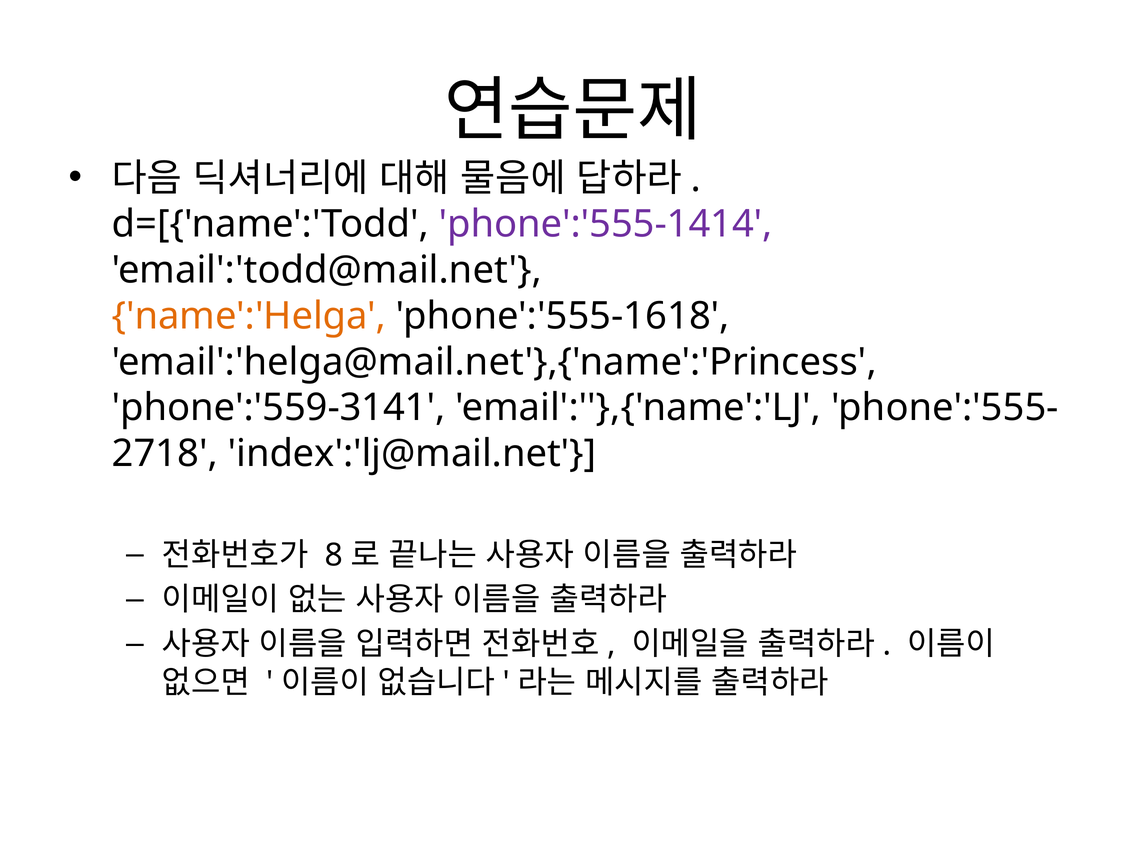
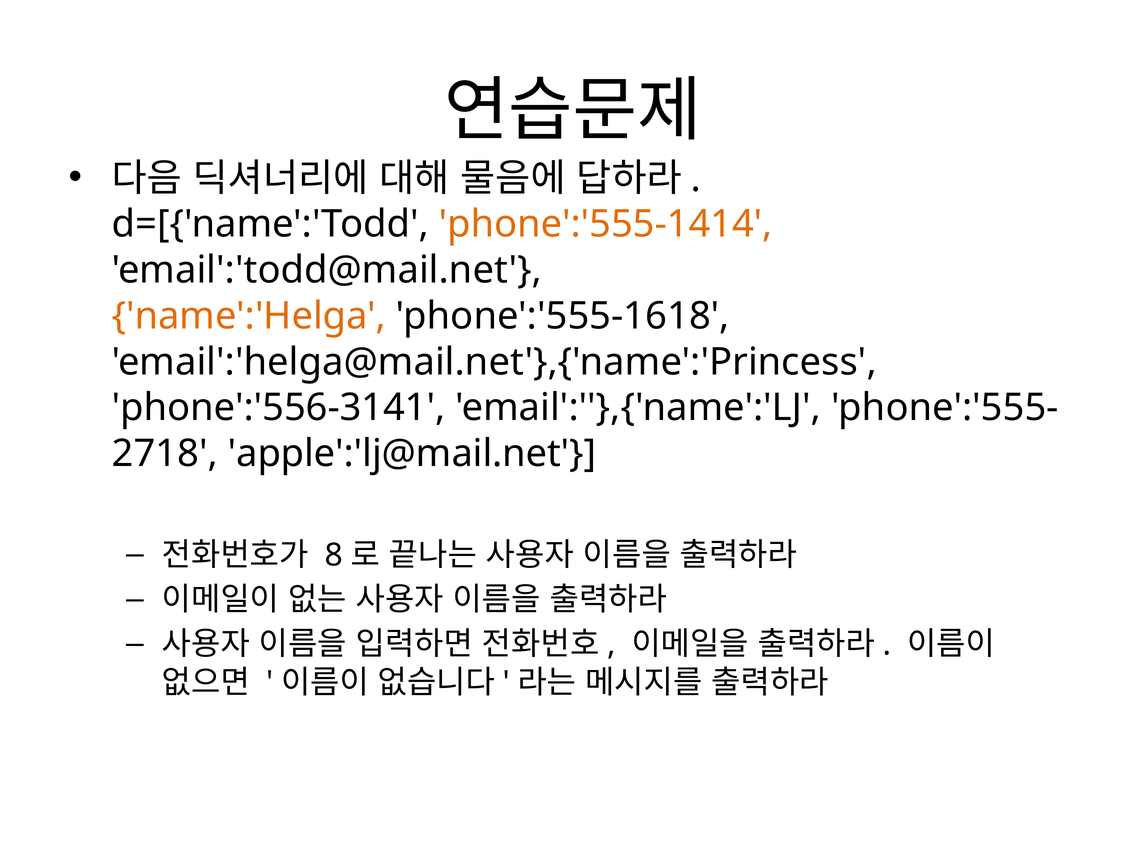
phone':'555-1414 colour: purple -> orange
phone':'559-3141: phone':'559-3141 -> phone':'556-3141
index':'lj@mail.net: index':'lj@mail.net -> apple':'lj@mail.net
